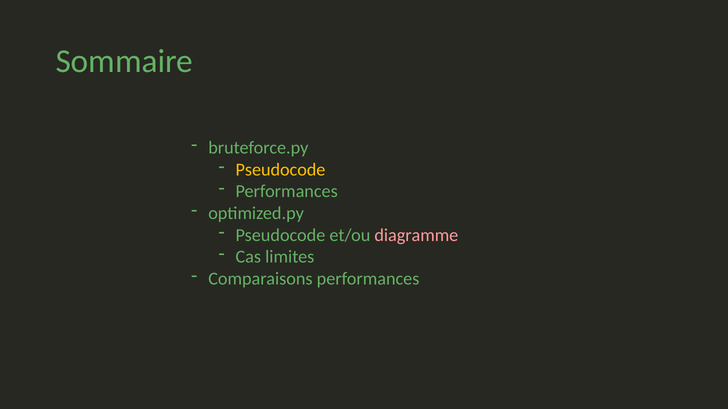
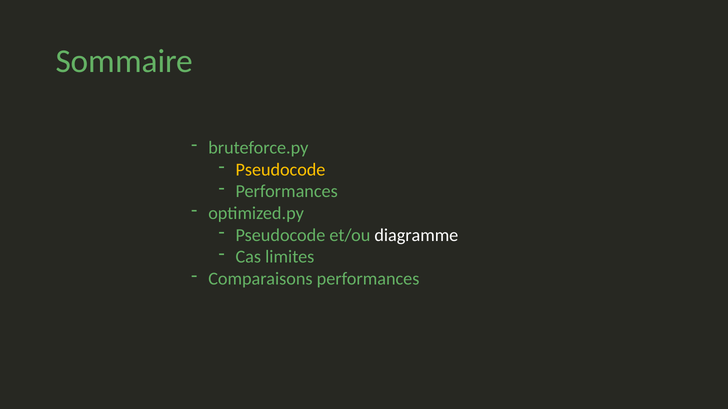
diagramme colour: pink -> white
